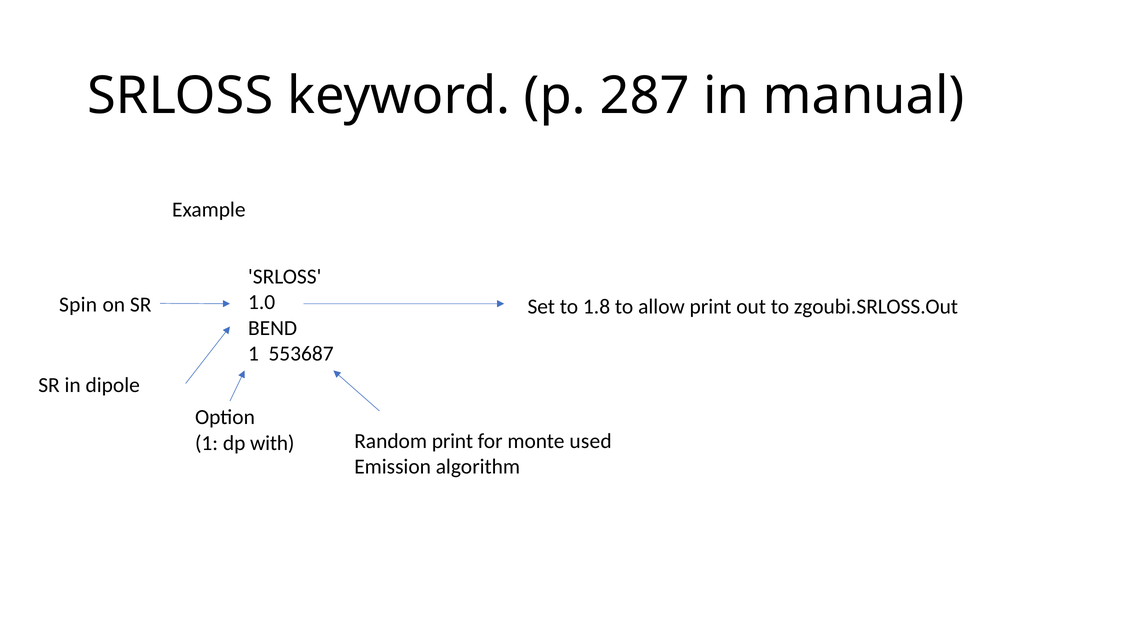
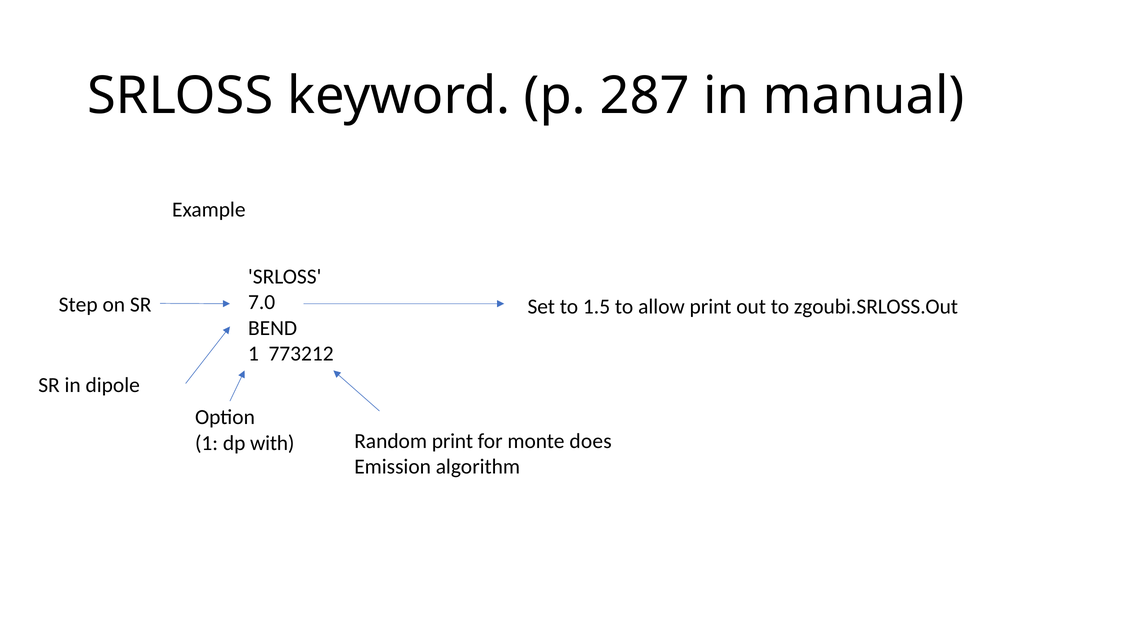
1.0: 1.0 -> 7.0
Spin: Spin -> Step
1.8: 1.8 -> 1.5
553687: 553687 -> 773212
used: used -> does
